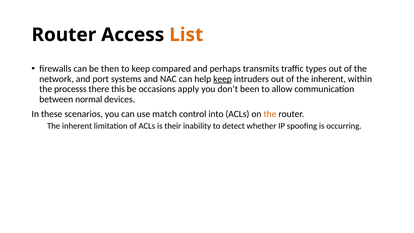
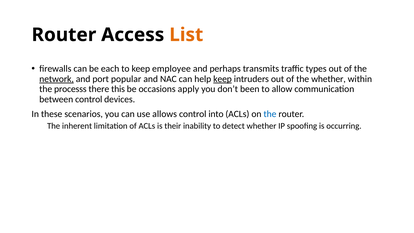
then: then -> each
compared: compared -> employee
network underline: none -> present
systems: systems -> popular
of the inherent: inherent -> whether
between normal: normal -> control
match: match -> allows
the at (270, 114) colour: orange -> blue
